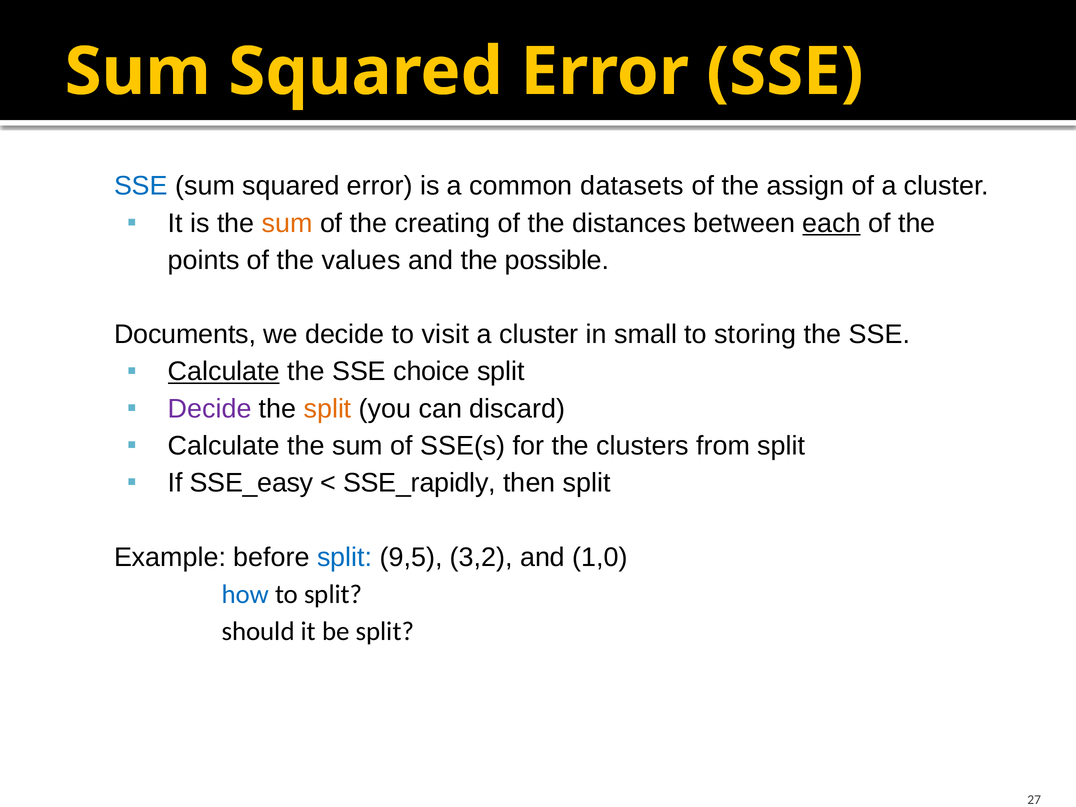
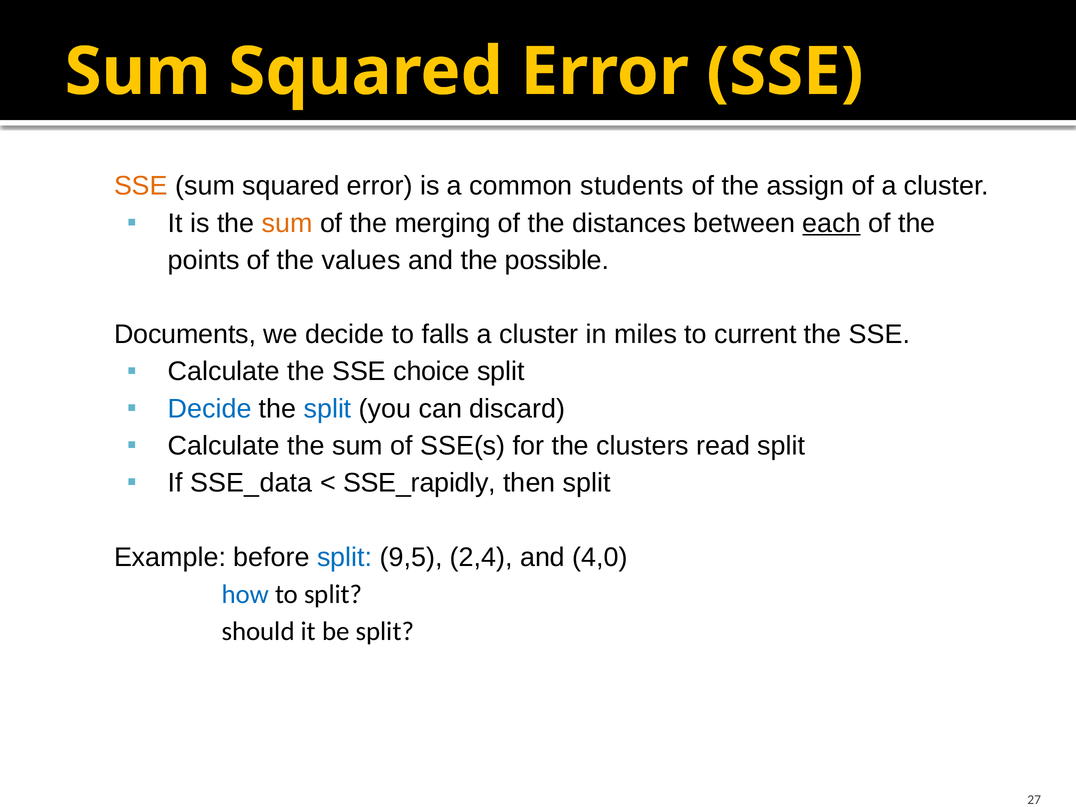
SSE at (141, 186) colour: blue -> orange
datasets: datasets -> students
creating: creating -> merging
visit: visit -> falls
small: small -> miles
storing: storing -> current
Calculate at (224, 372) underline: present -> none
Decide at (210, 409) colour: purple -> blue
split at (328, 409) colour: orange -> blue
from: from -> read
SSE_easy: SSE_easy -> SSE_data
3,2: 3,2 -> 2,4
1,0: 1,0 -> 4,0
